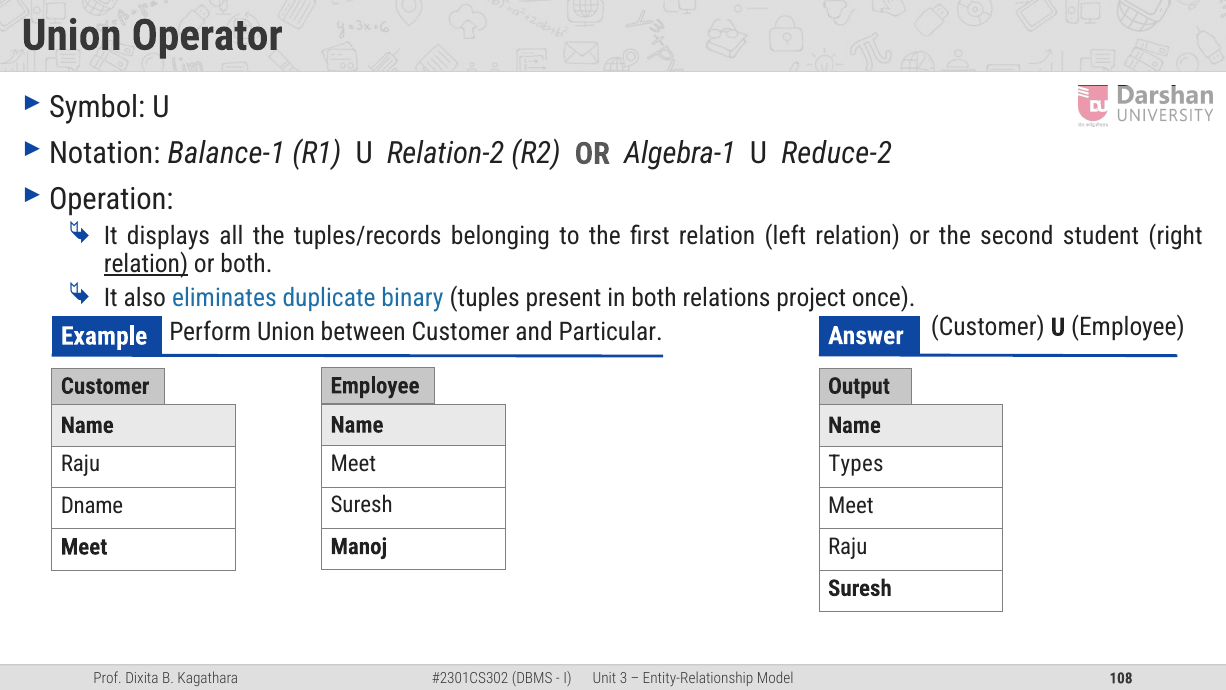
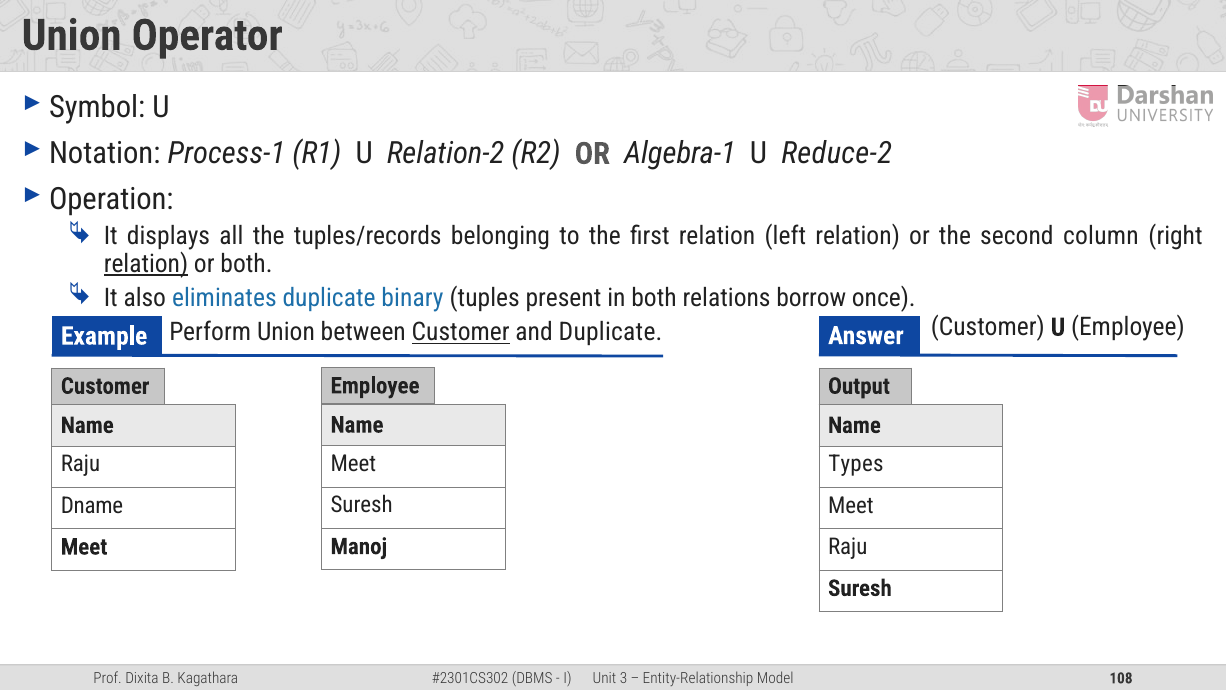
Balance-1: Balance-1 -> Process-1
student: student -> column
project: project -> borrow
Customer at (461, 332) underline: none -> present
and Particular: Particular -> Duplicate
